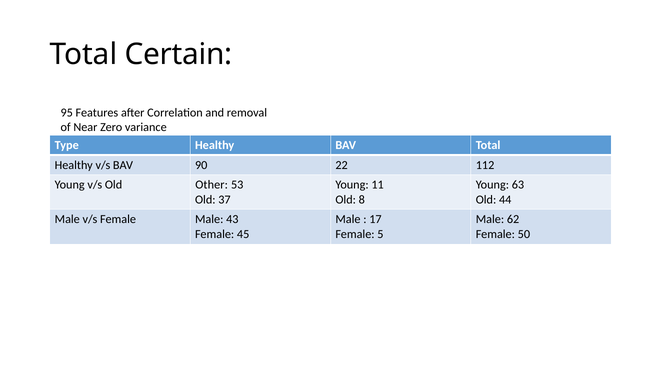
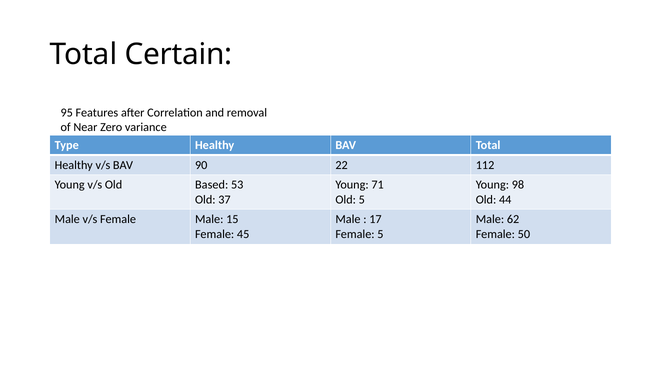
Other: Other -> Based
11: 11 -> 71
63: 63 -> 98
Old 8: 8 -> 5
43: 43 -> 15
